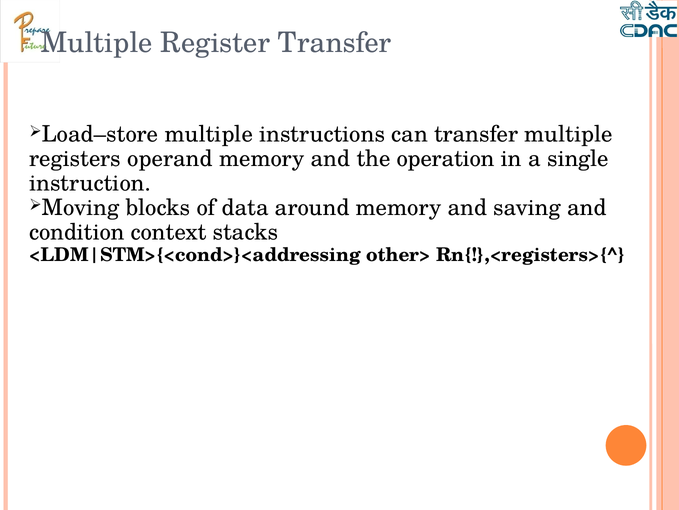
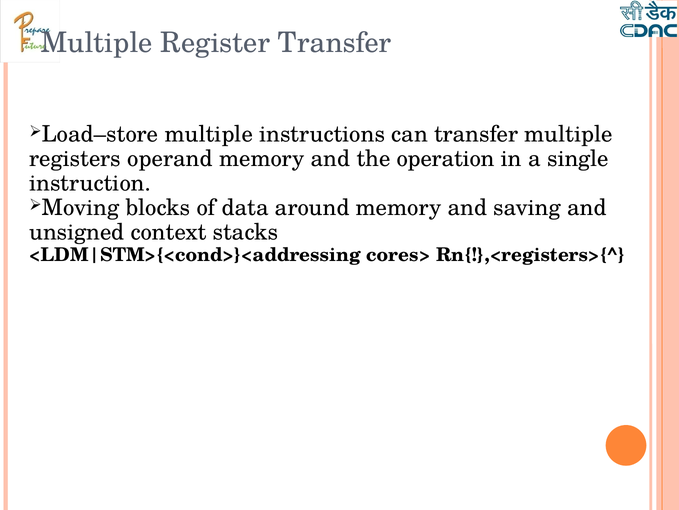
condition: condition -> unsigned
other>: other> -> cores>
